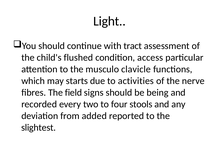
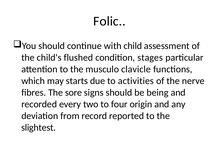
Light: Light -> Folic
tract: tract -> child
access: access -> stages
field: field -> sore
stools: stools -> origin
added: added -> record
